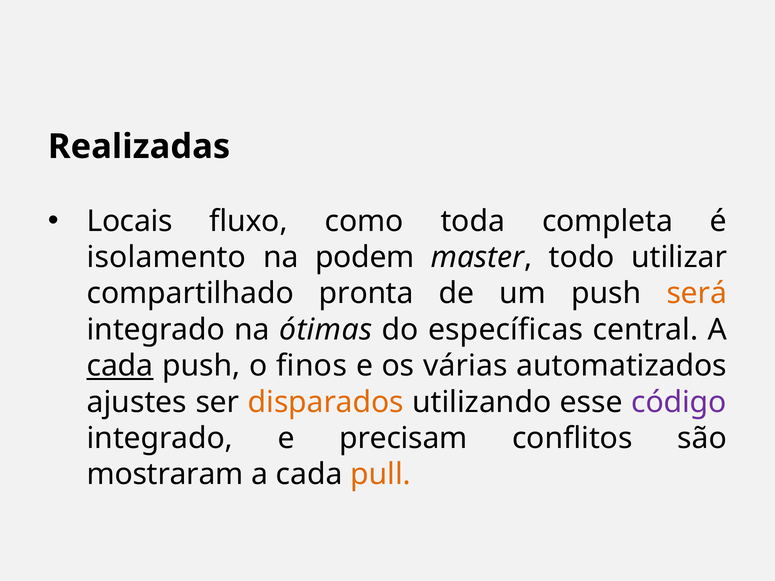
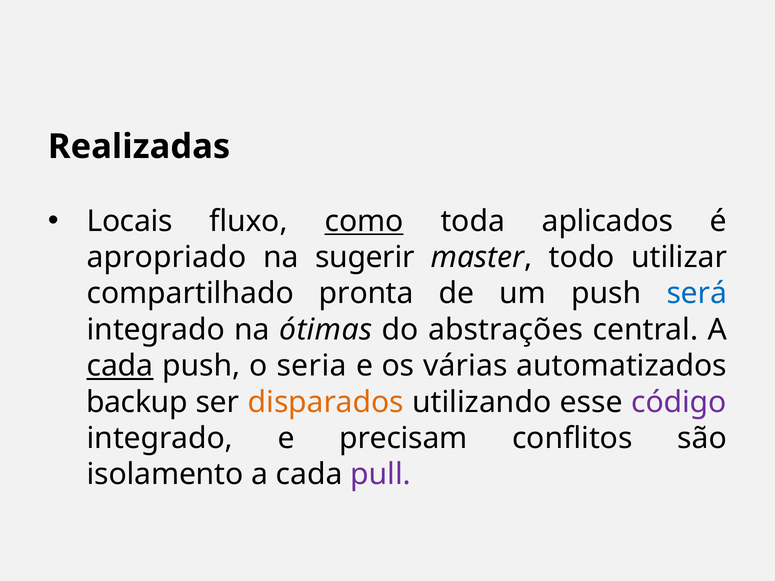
como underline: none -> present
completa: completa -> aplicados
isolamento: isolamento -> apropriado
podem: podem -> sugerir
será colour: orange -> blue
específicas: específicas -> abstrações
finos: finos -> seria
ajustes: ajustes -> backup
mostraram: mostraram -> isolamento
pull colour: orange -> purple
